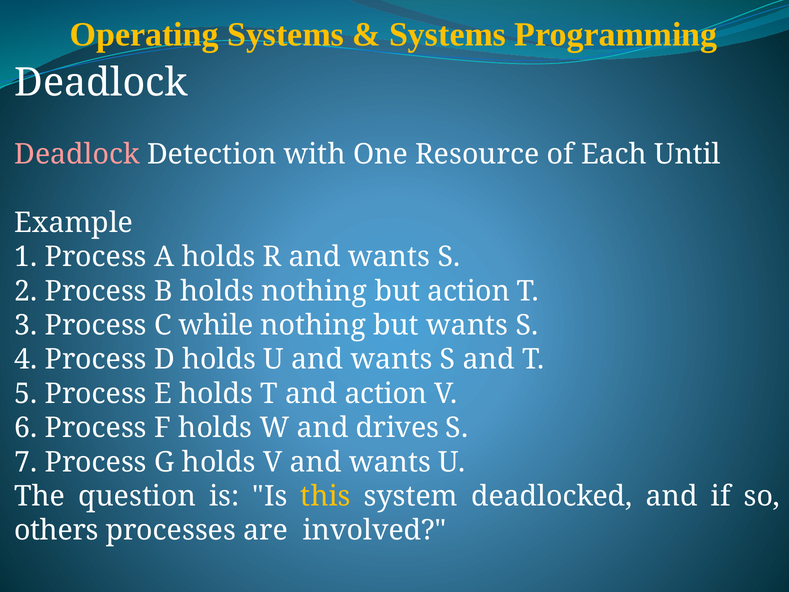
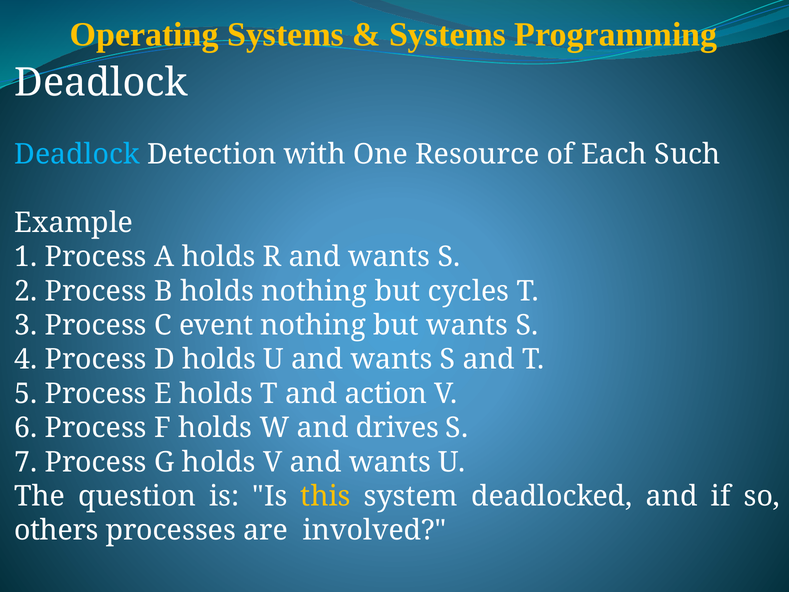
Deadlock at (77, 154) colour: pink -> light blue
Until: Until -> Such
but action: action -> cycles
while: while -> event
